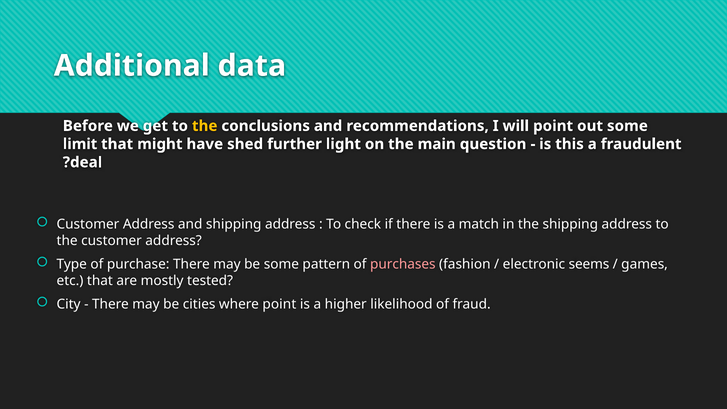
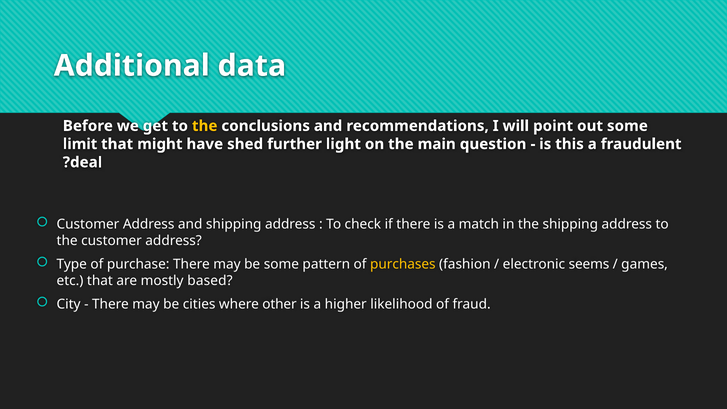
purchases colour: pink -> yellow
tested: tested -> based
where point: point -> other
